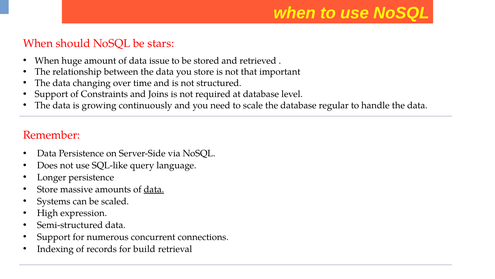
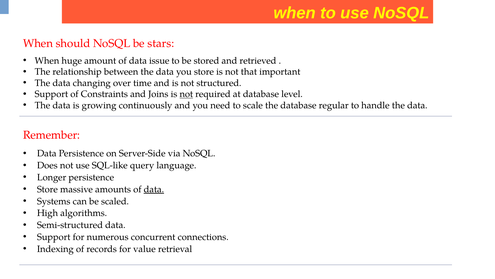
not at (186, 94) underline: none -> present
expression: expression -> algorithms
build: build -> value
